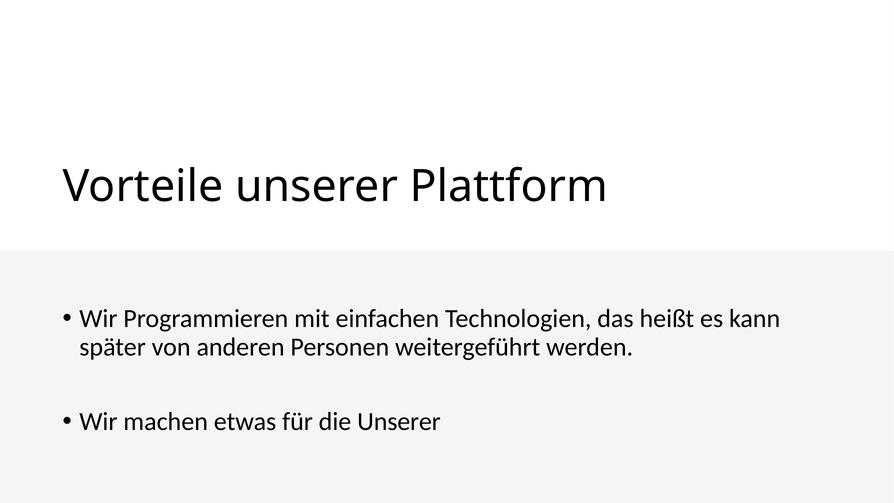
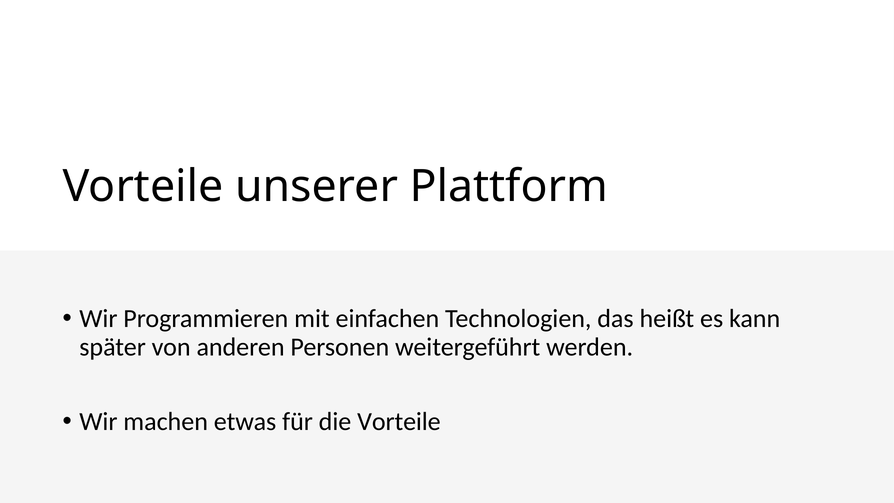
die Unserer: Unserer -> Vorteile
